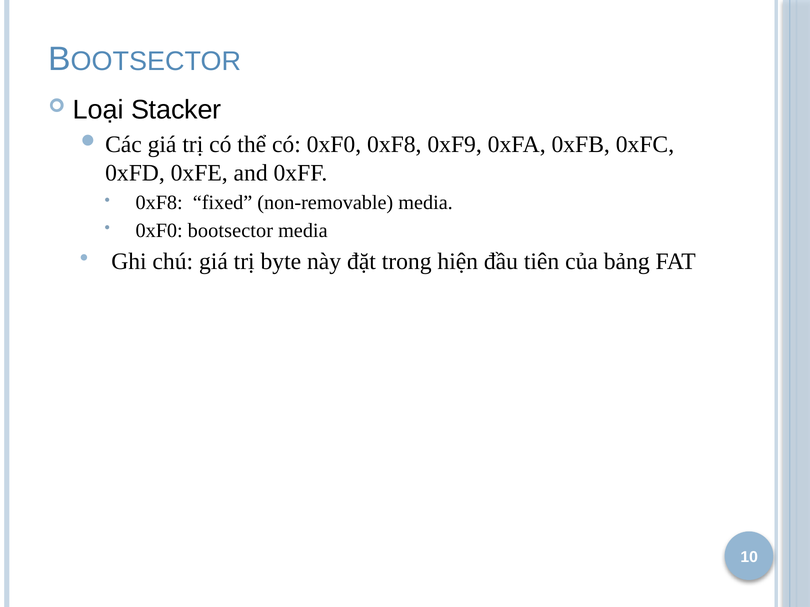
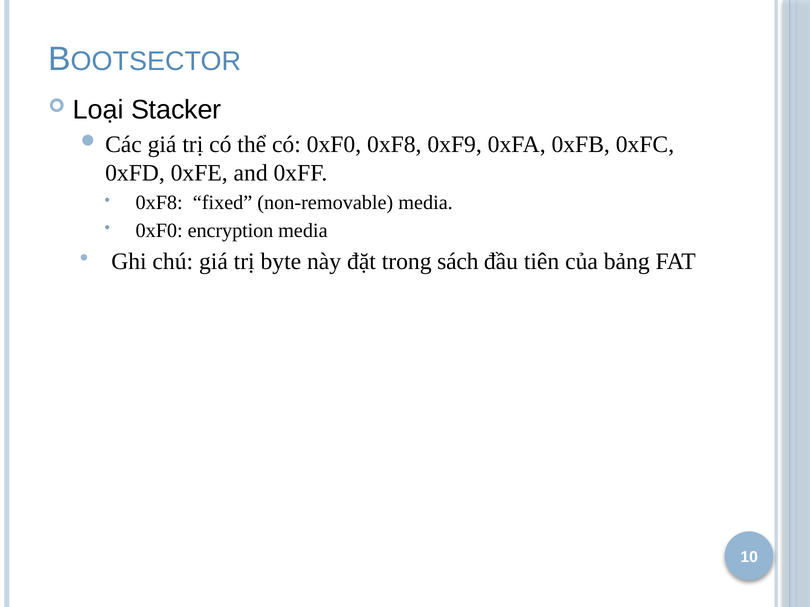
bootsector: bootsector -> encryption
hiện: hiện -> sách
